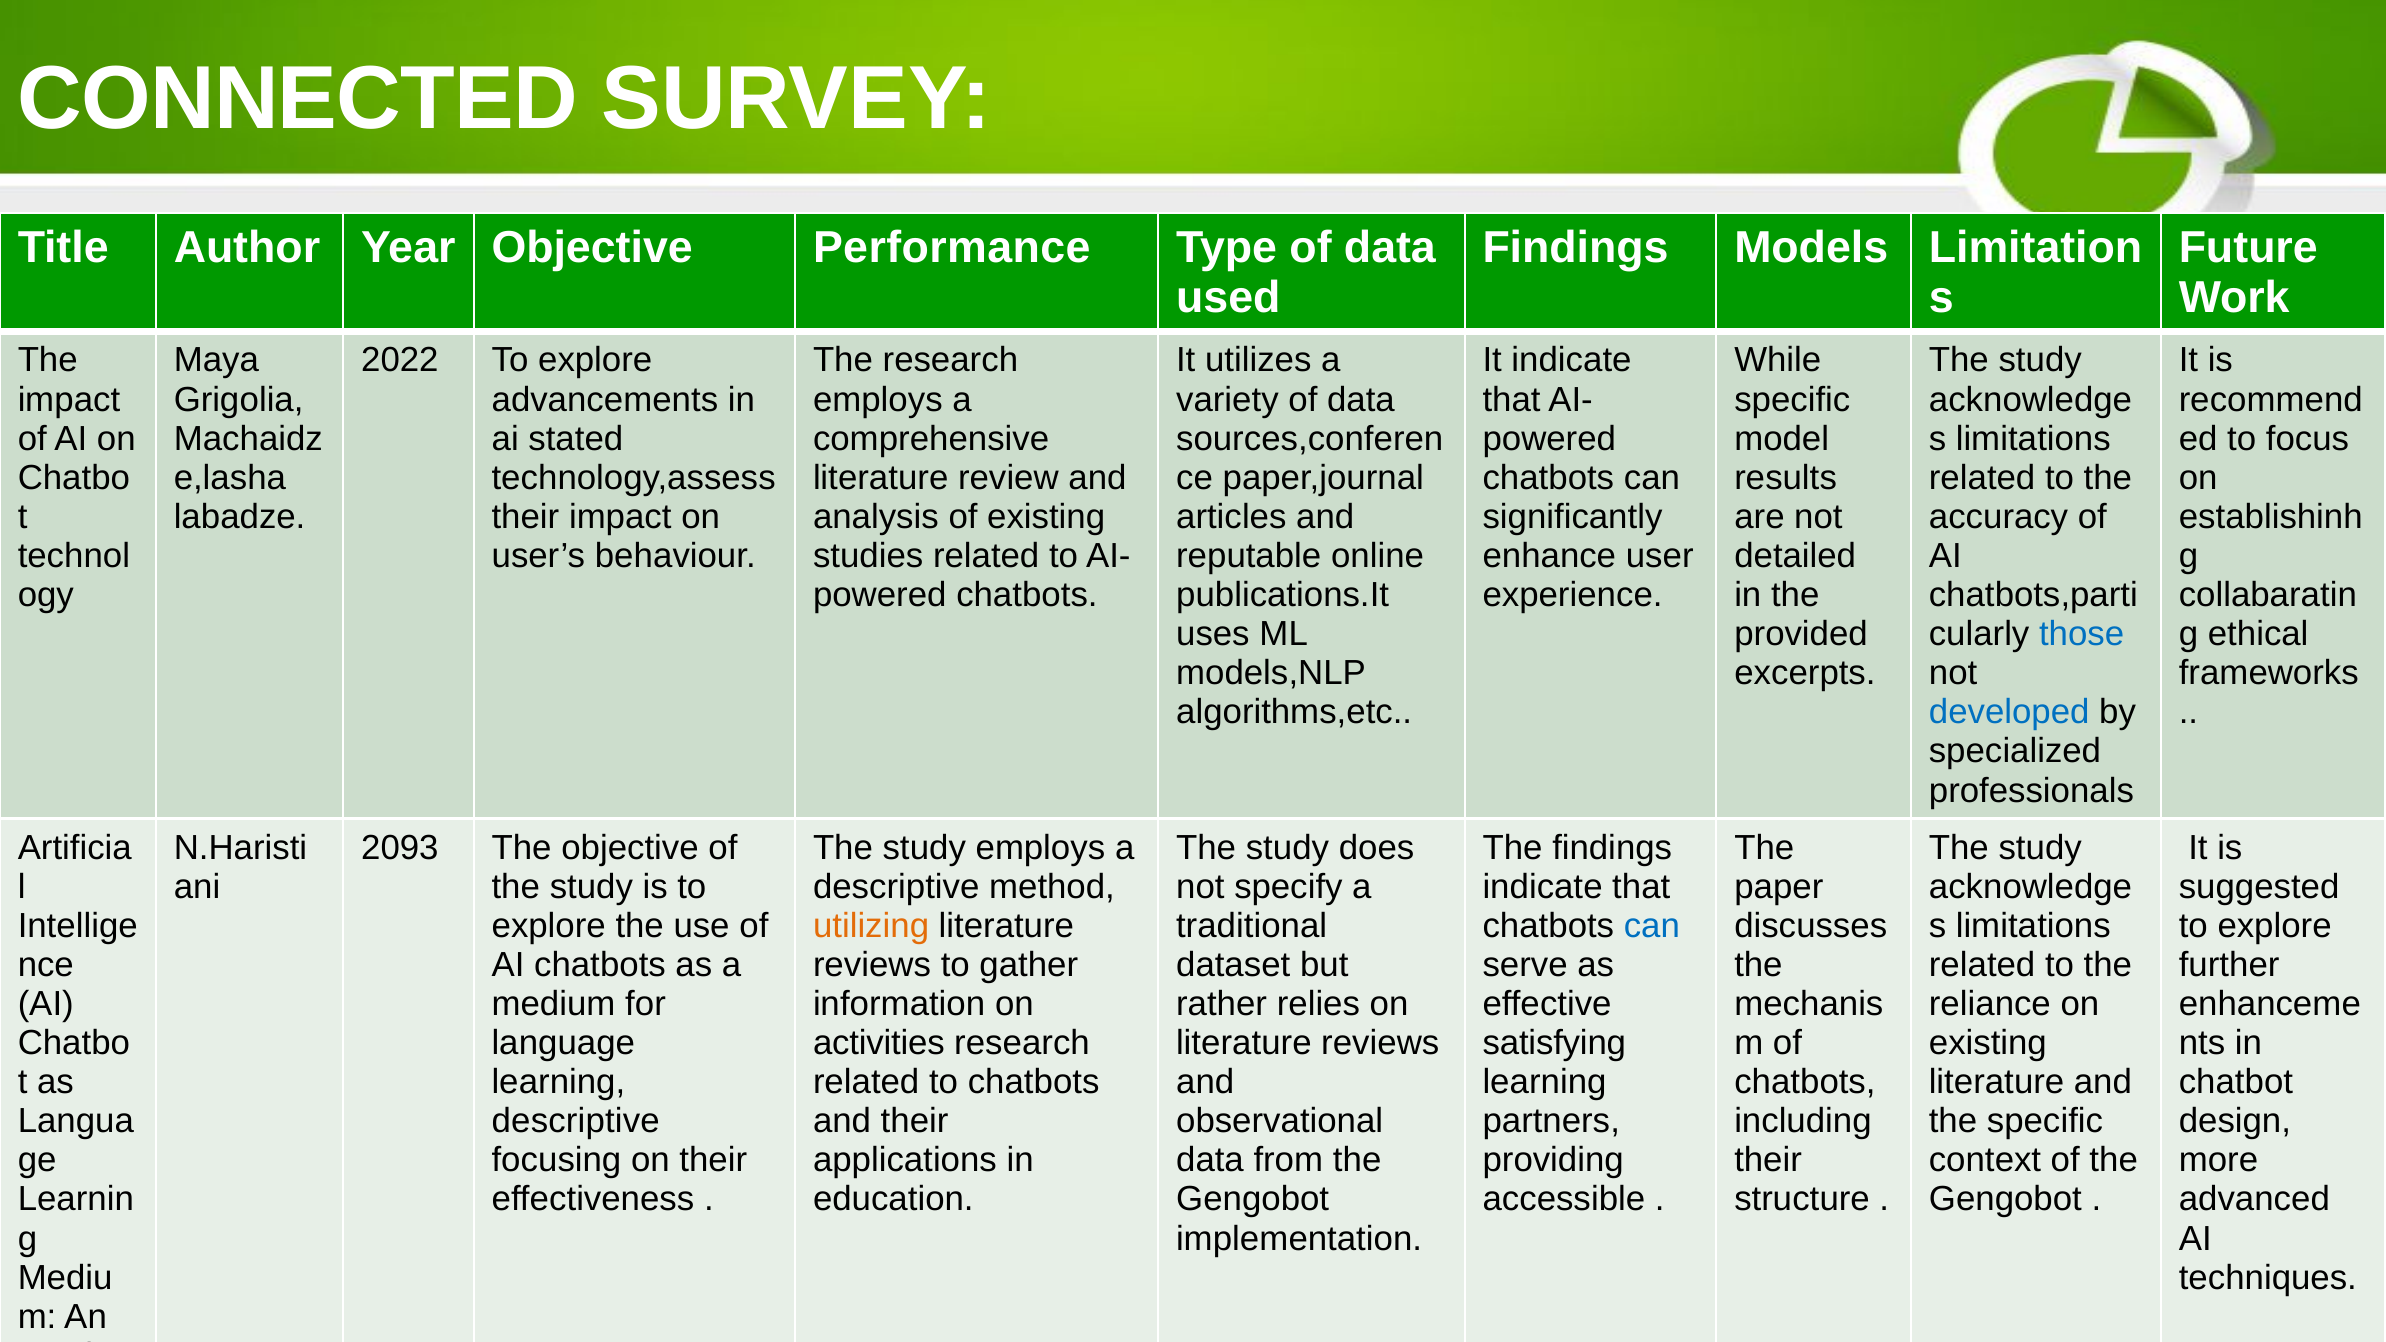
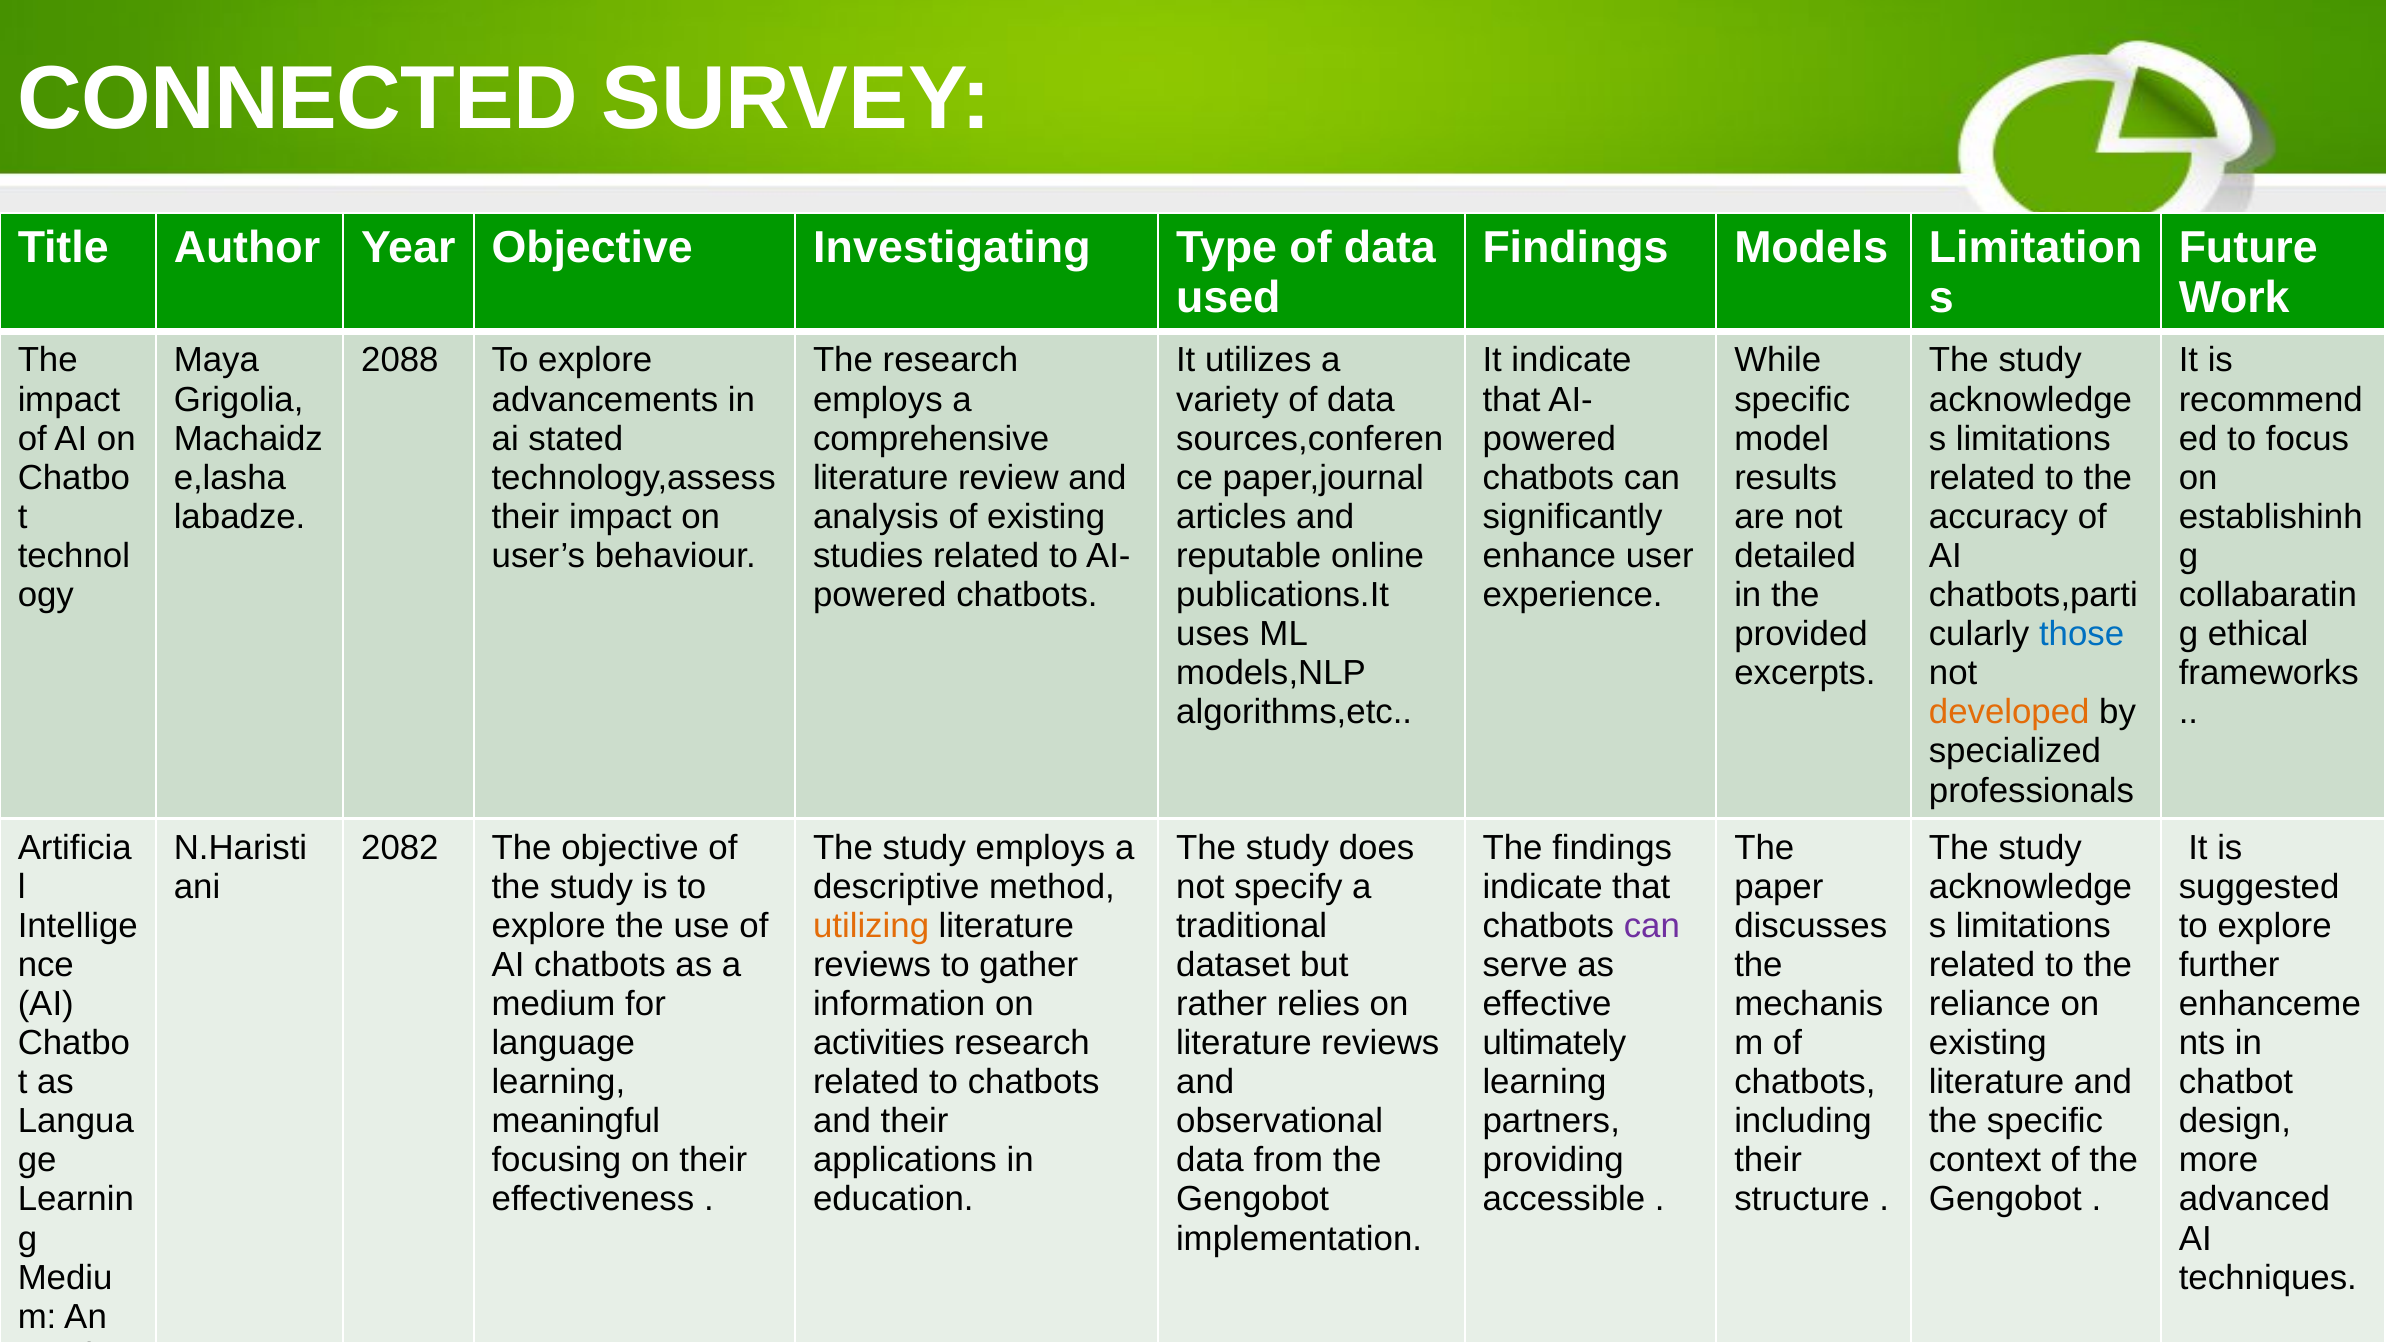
Performance: Performance -> Investigating
2022: 2022 -> 2088
developed colour: blue -> orange
2093: 2093 -> 2082
can at (1652, 926) colour: blue -> purple
satisfying: satisfying -> ultimately
descriptive at (576, 1121): descriptive -> meaningful
